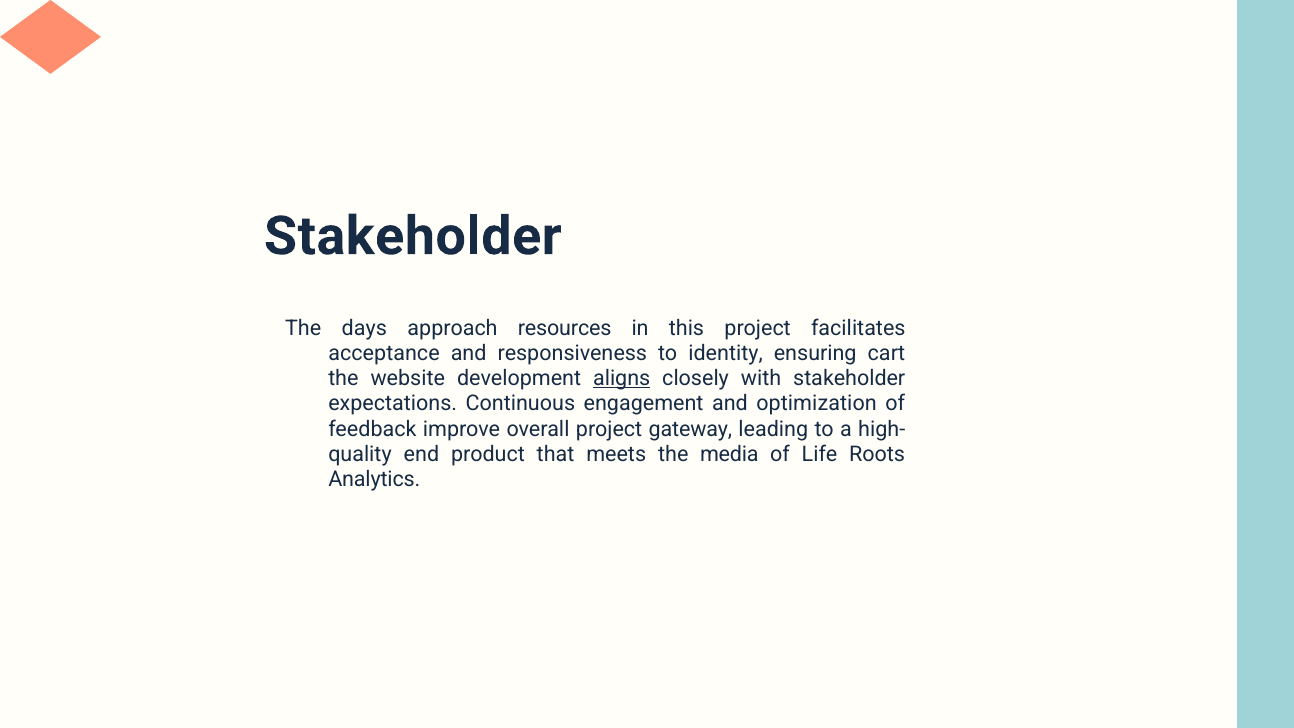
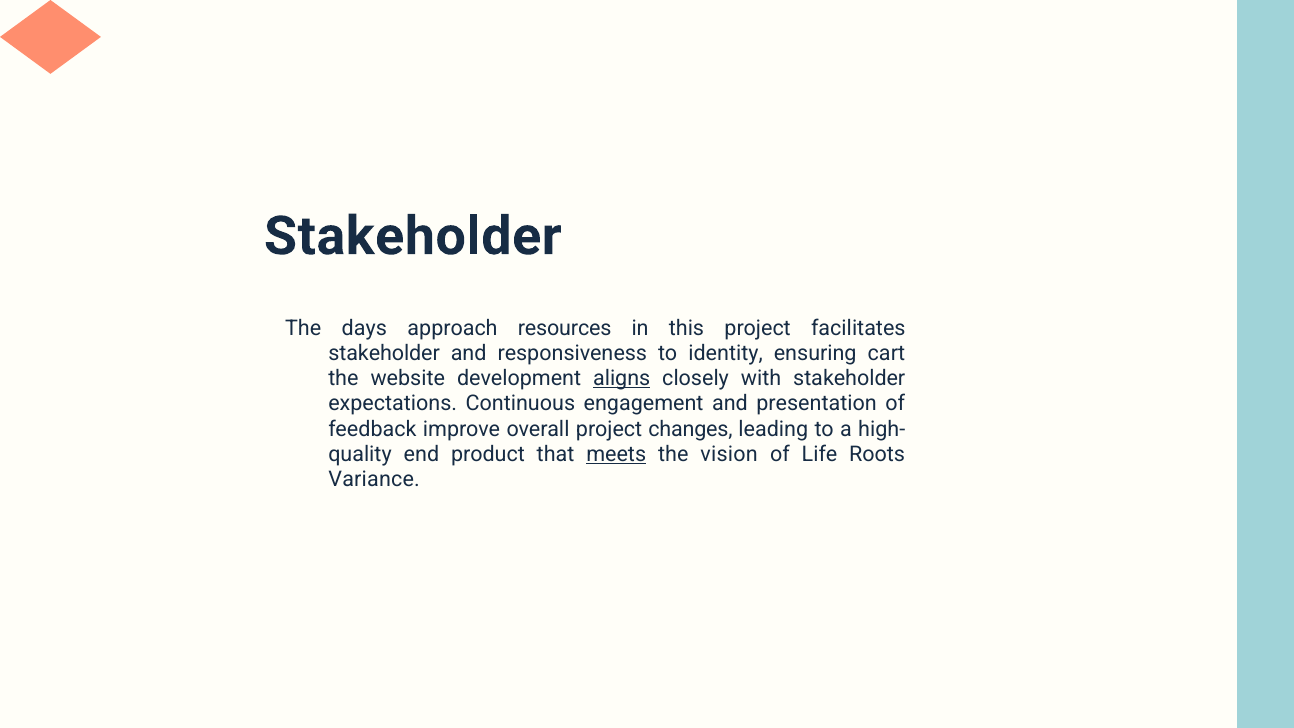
acceptance at (384, 353): acceptance -> stakeholder
optimization: optimization -> presentation
gateway: gateway -> changes
meets underline: none -> present
media: media -> vision
Analytics: Analytics -> Variance
